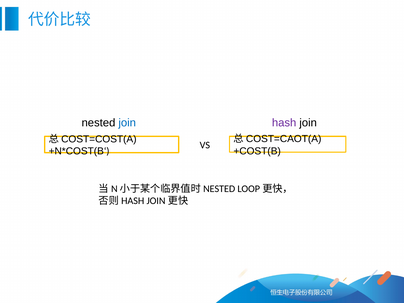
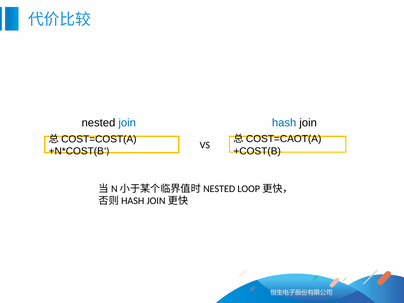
hash colour: purple -> blue
